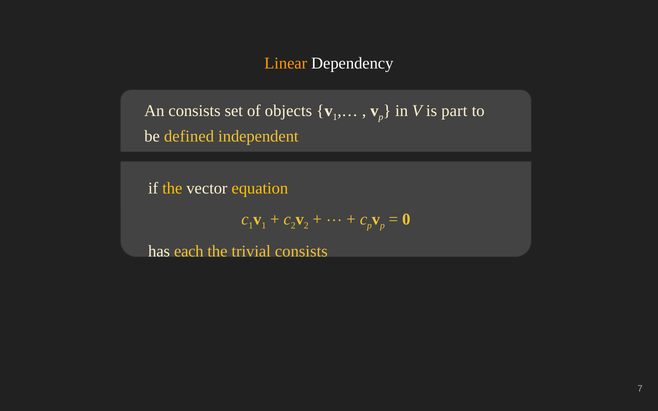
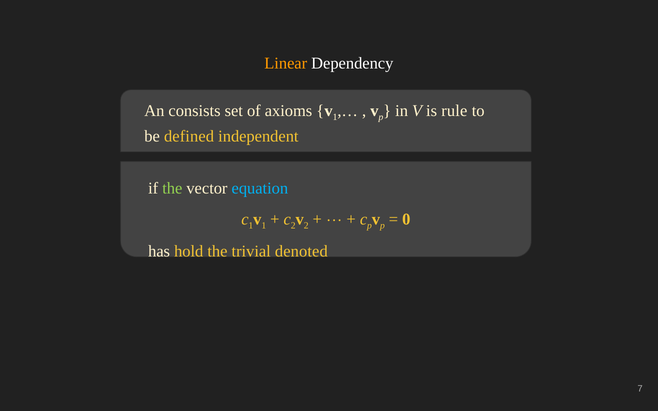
objects: objects -> axioms
part: part -> rule
the at (172, 188) colour: yellow -> light green
equation colour: yellow -> light blue
each: each -> hold
trivial consists: consists -> denoted
